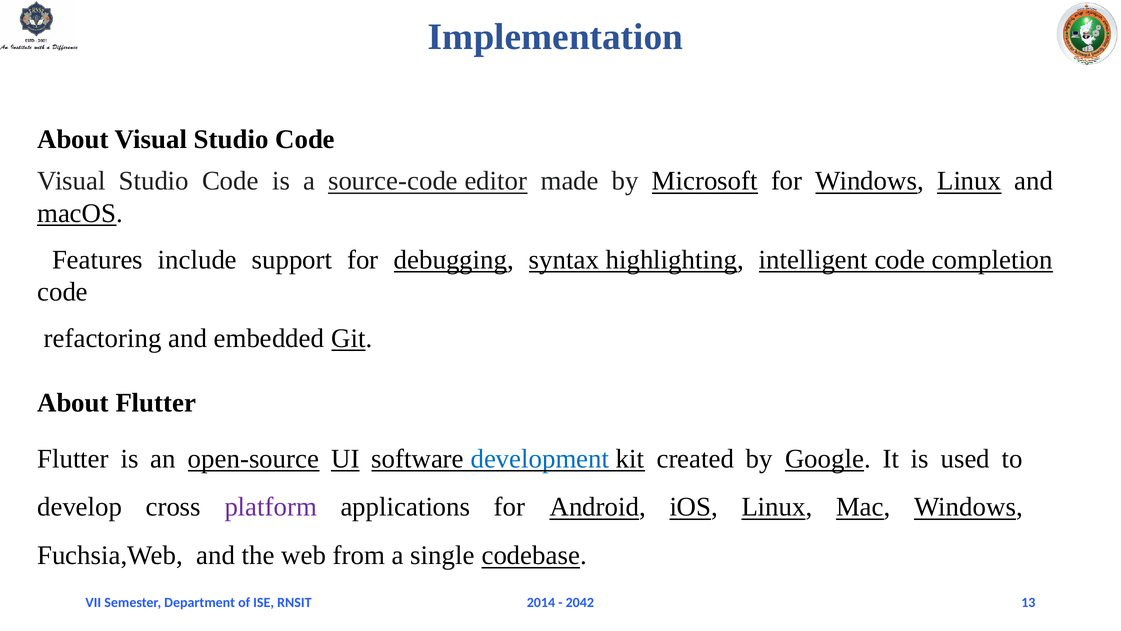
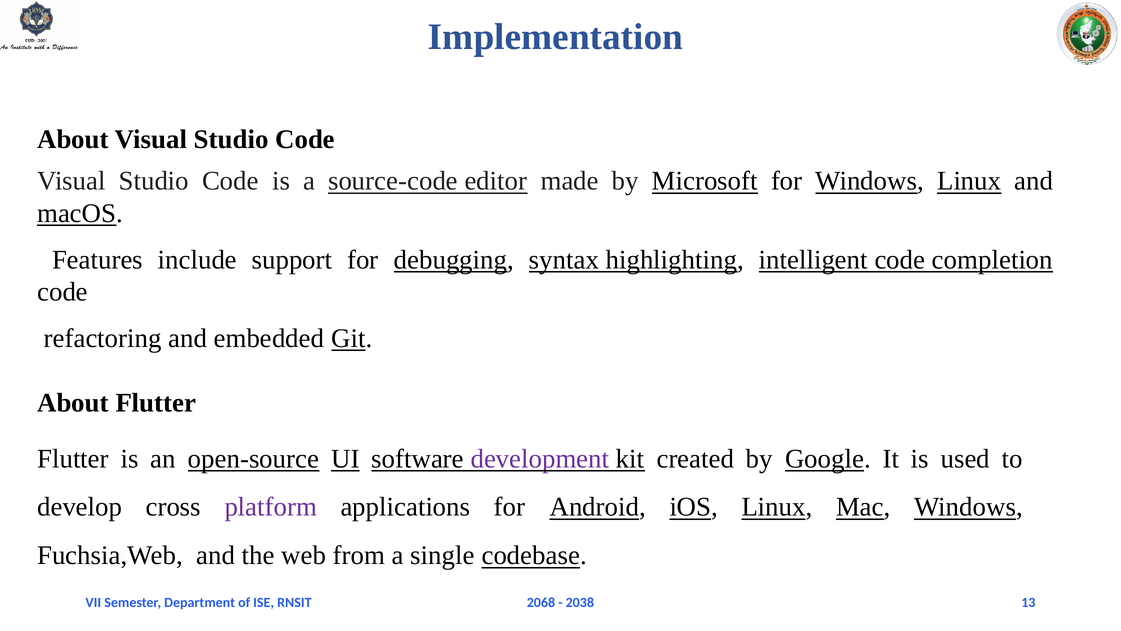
development colour: blue -> purple
2014: 2014 -> 2068
2042: 2042 -> 2038
